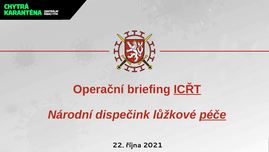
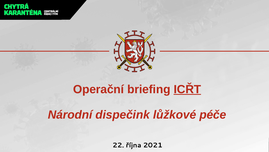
péče underline: present -> none
